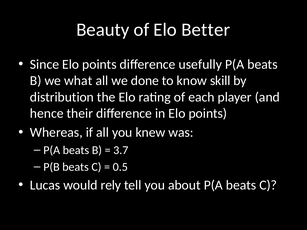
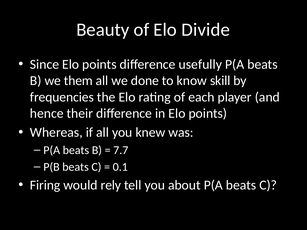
Better: Better -> Divide
what: what -> them
distribution: distribution -> frequencies
3.7: 3.7 -> 7.7
0.5: 0.5 -> 0.1
Lucas: Lucas -> Firing
